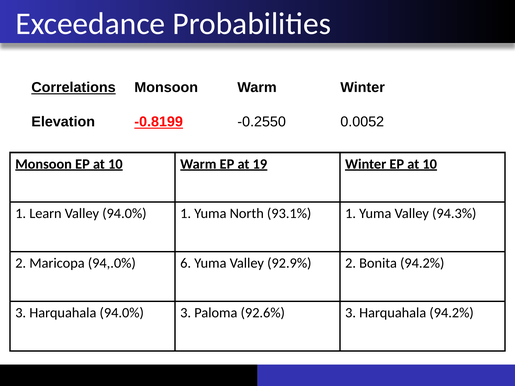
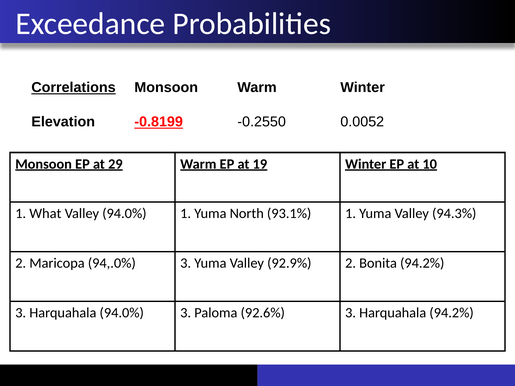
Monsoon EP at 10: 10 -> 29
Learn: Learn -> What
94,.0% 6: 6 -> 3
